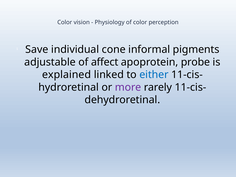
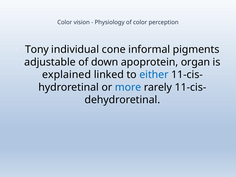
Save: Save -> Tony
affect: affect -> down
probe: probe -> organ
more colour: purple -> blue
